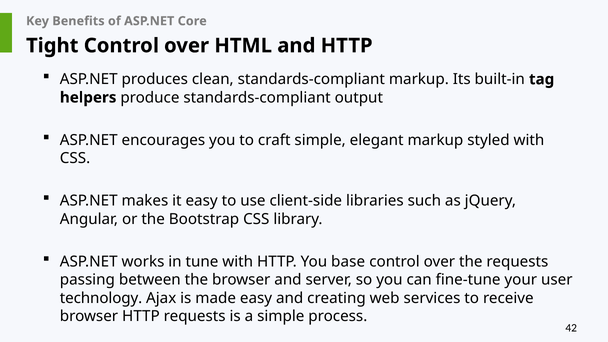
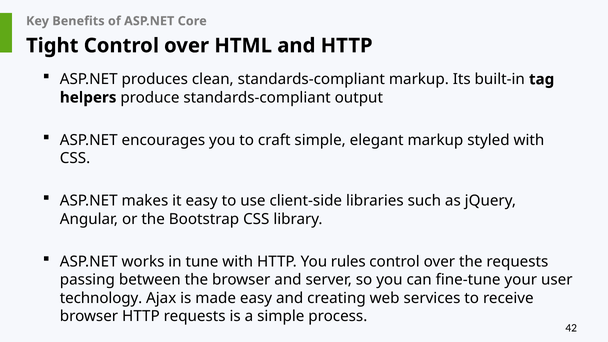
base: base -> rules
